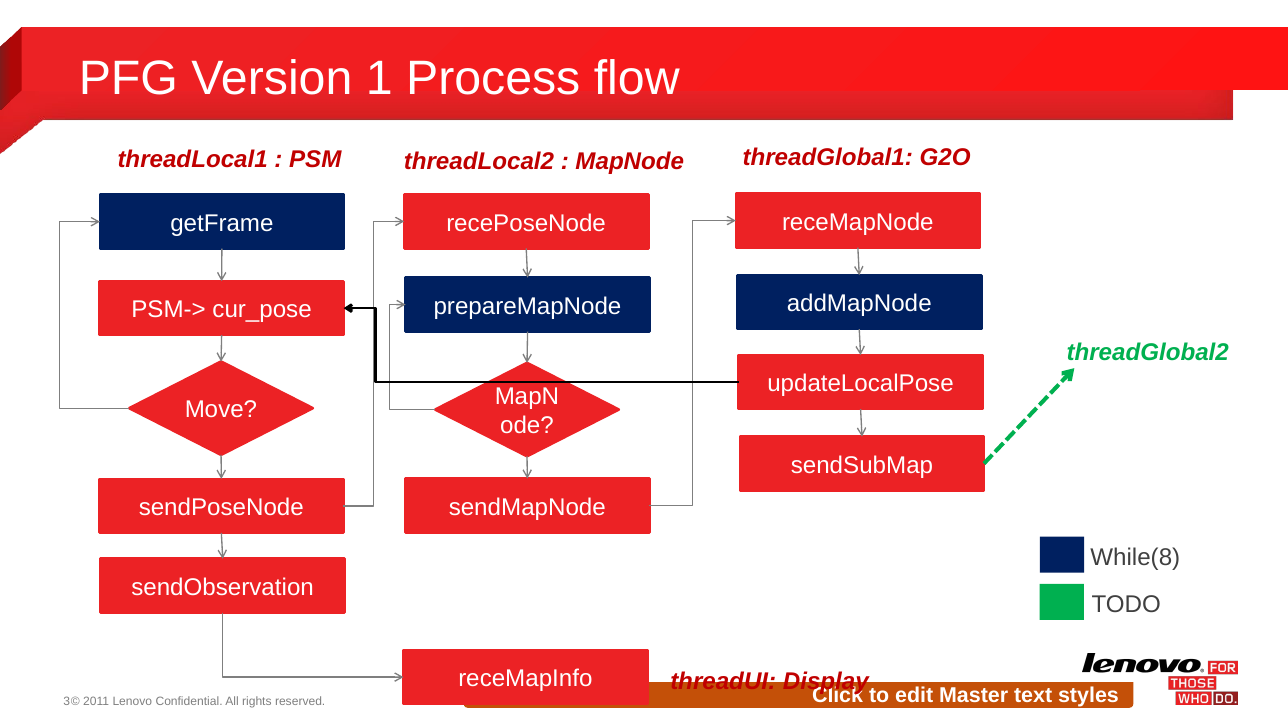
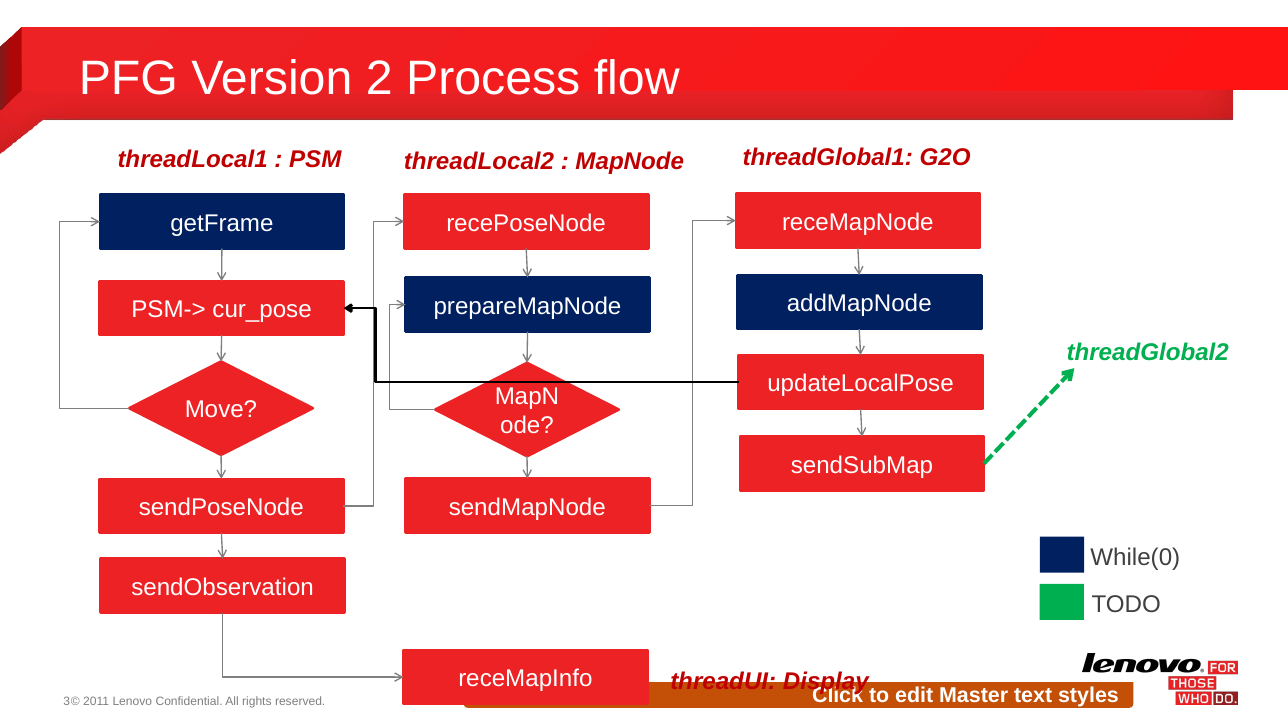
1: 1 -> 2
While(8: While(8 -> While(0
